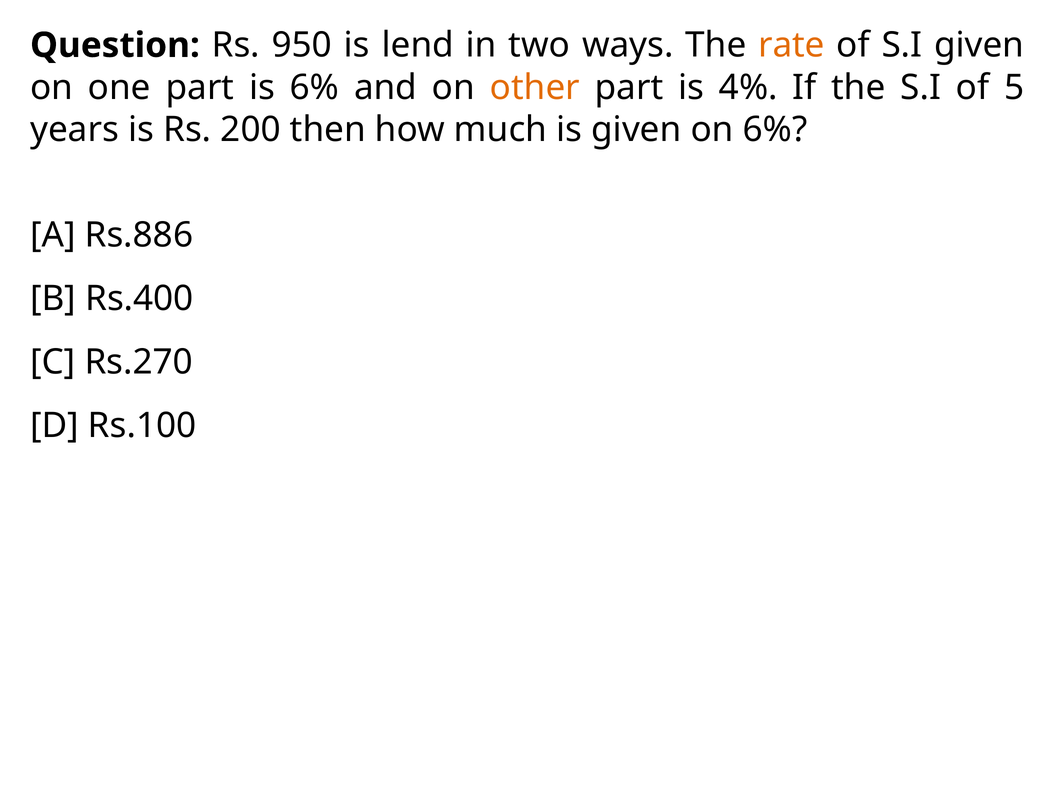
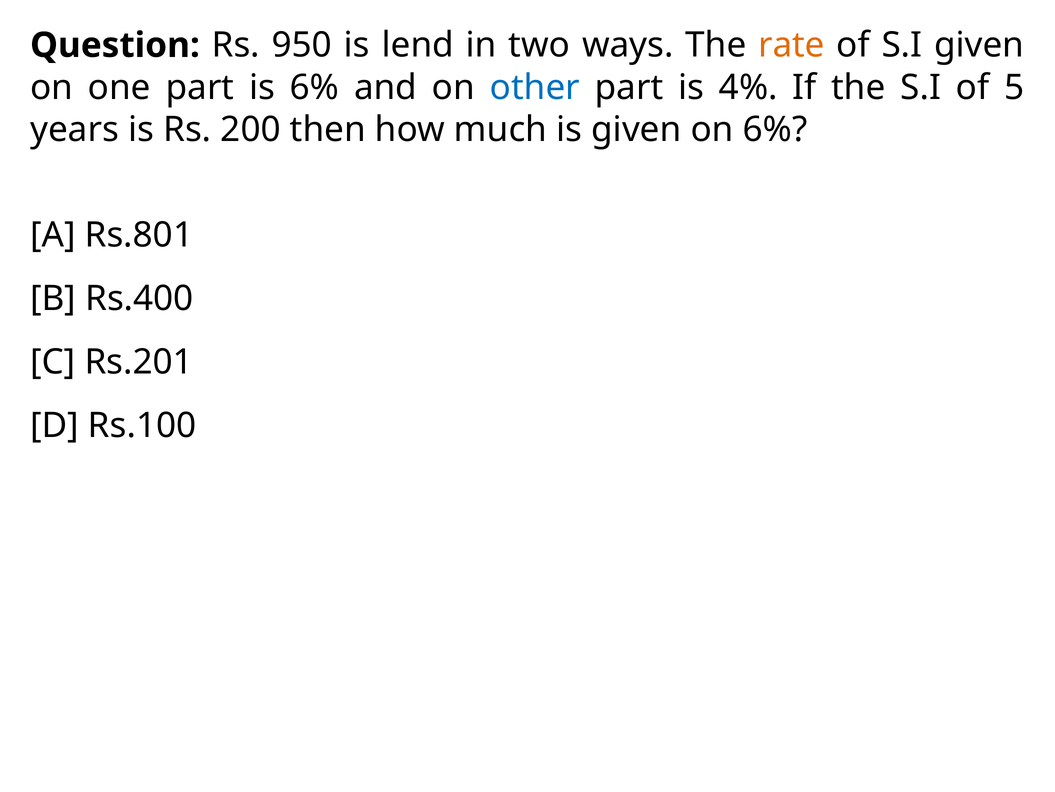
other colour: orange -> blue
Rs.886: Rs.886 -> Rs.801
Rs.270: Rs.270 -> Rs.201
